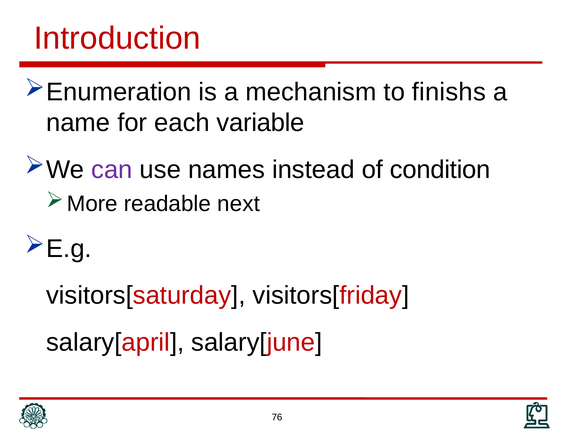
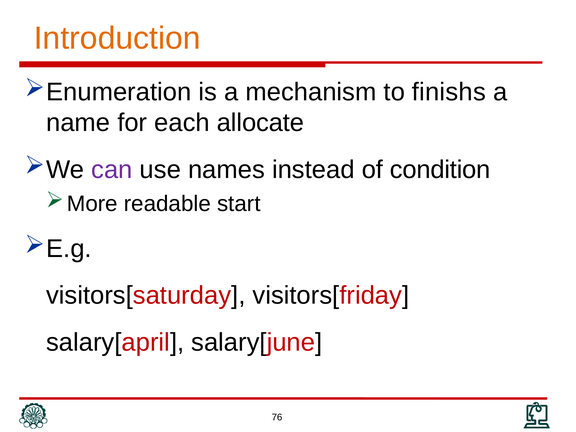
Introduction colour: red -> orange
variable: variable -> allocate
next: next -> start
